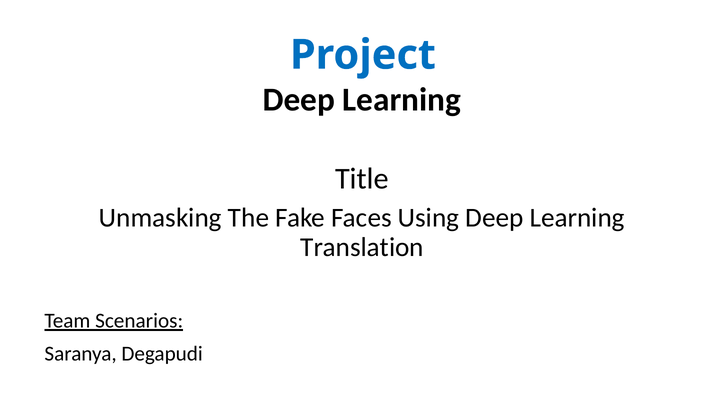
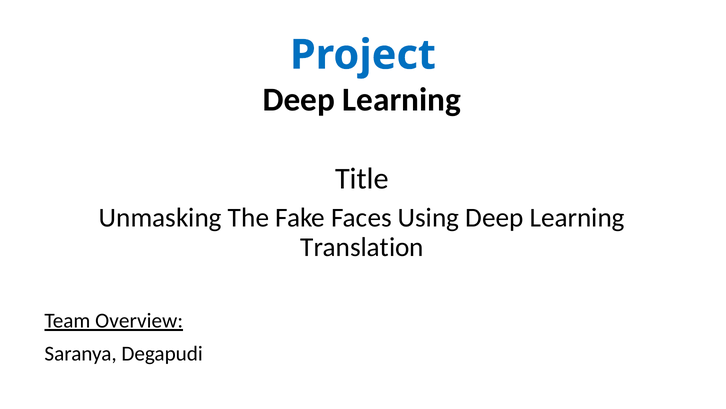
Scenarios: Scenarios -> Overview
